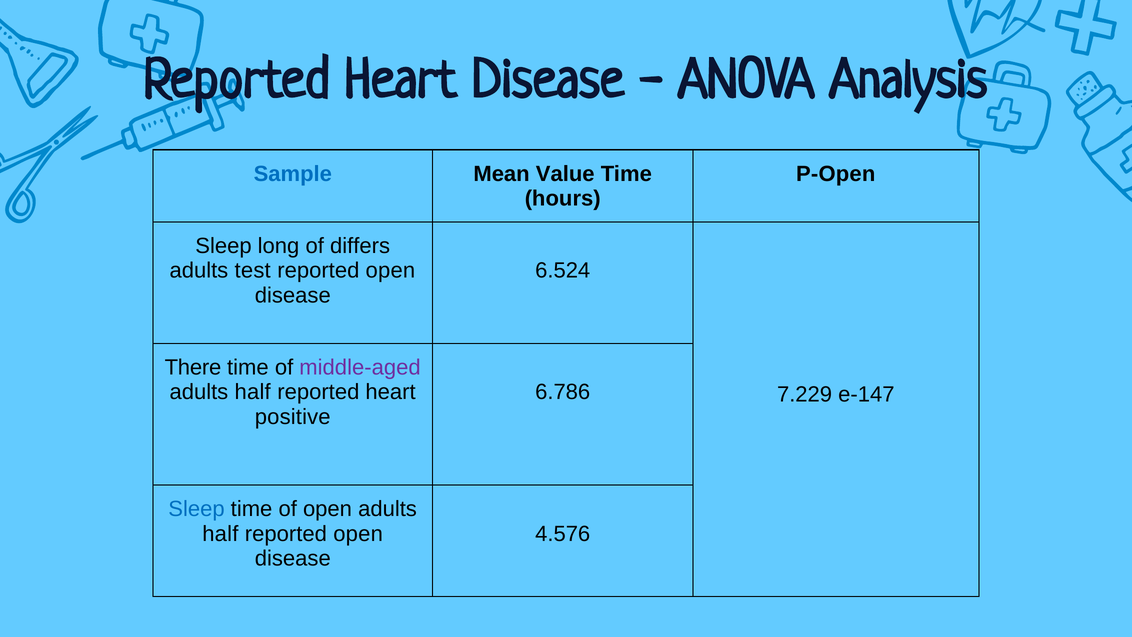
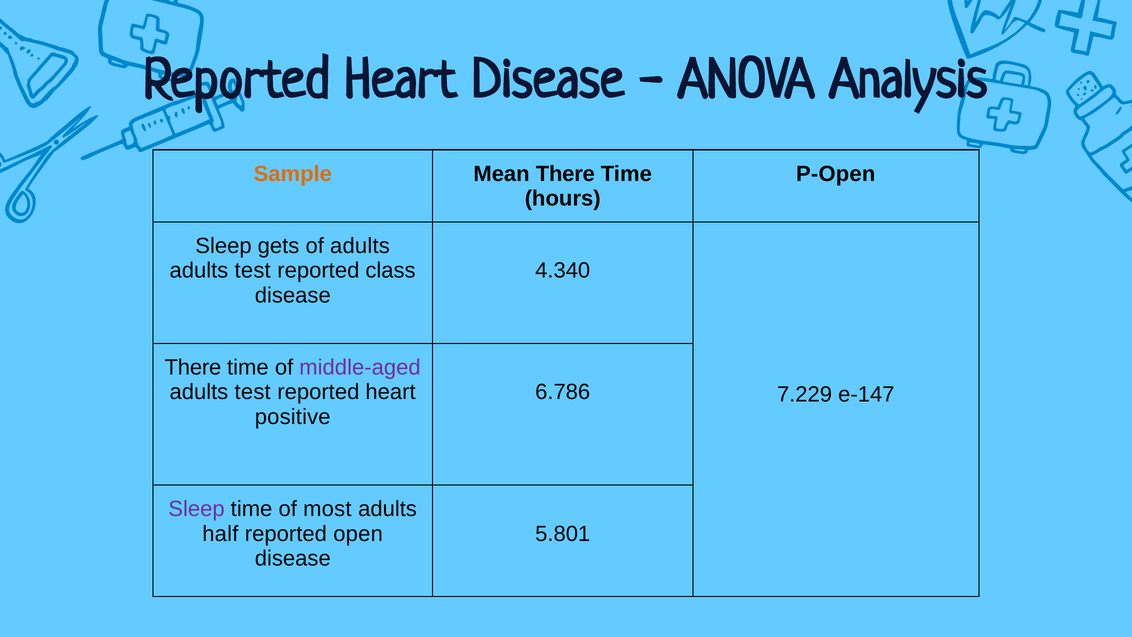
Sample colour: blue -> orange
Mean Value: Value -> There
long: long -> gets
of differs: differs -> adults
open at (390, 271): open -> class
6.524: 6.524 -> 4.340
half at (253, 392): half -> test
Sleep at (196, 509) colour: blue -> purple
of open: open -> most
4.576: 4.576 -> 5.801
